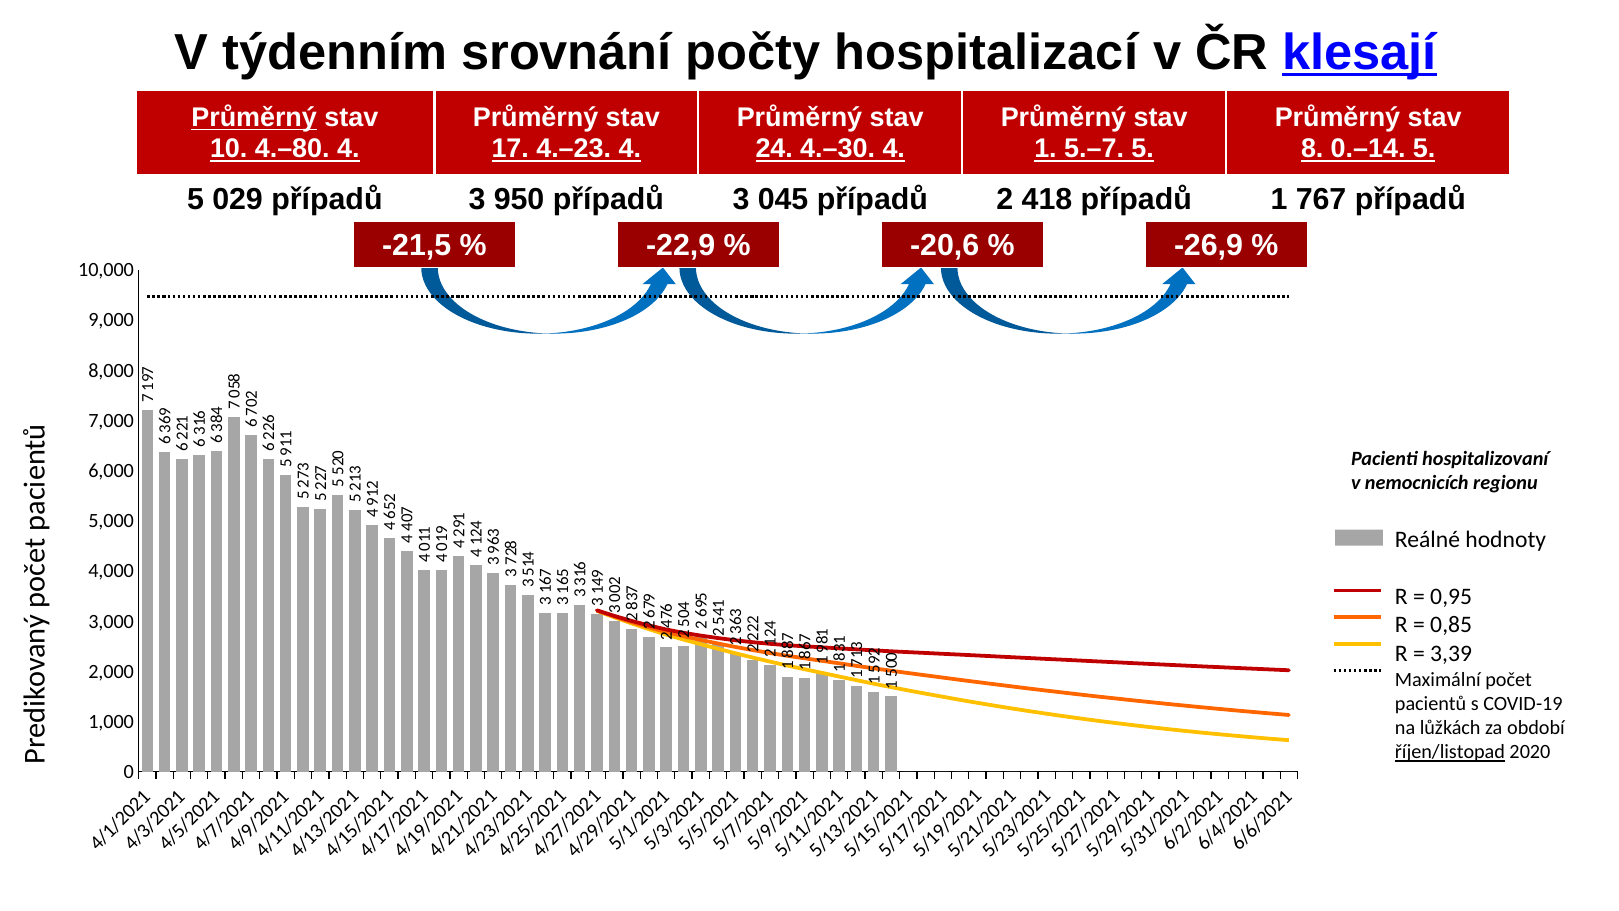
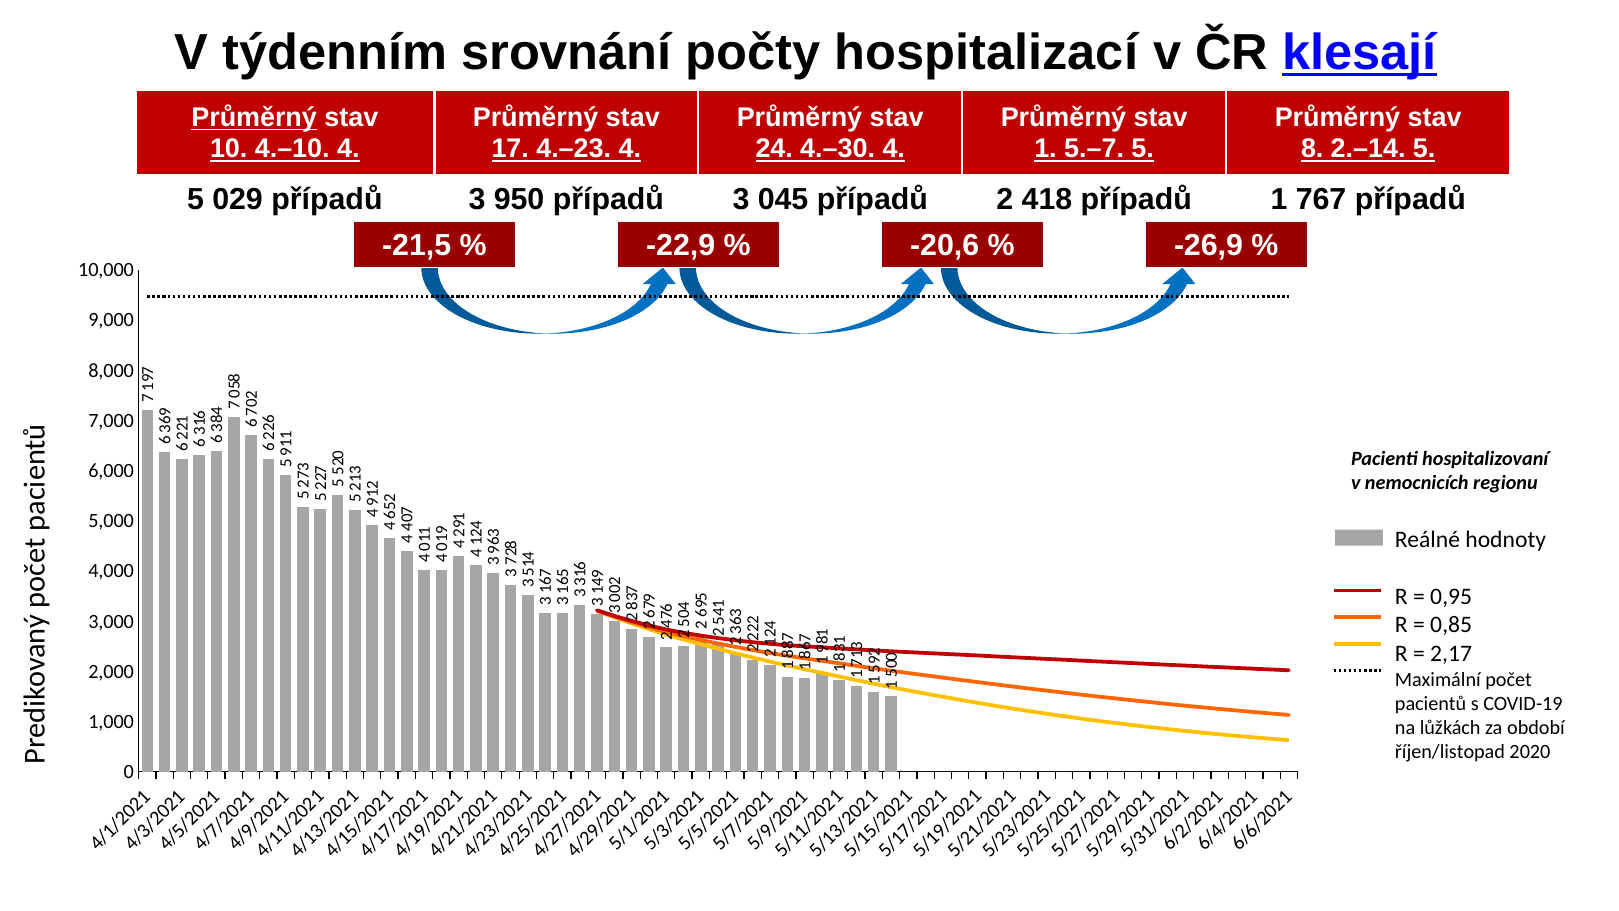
4.–80: 4.–80 -> 4.–10
0.–14: 0.–14 -> 2.–14
3,39: 3,39 -> 2,17
říjen/listopad underline: present -> none
